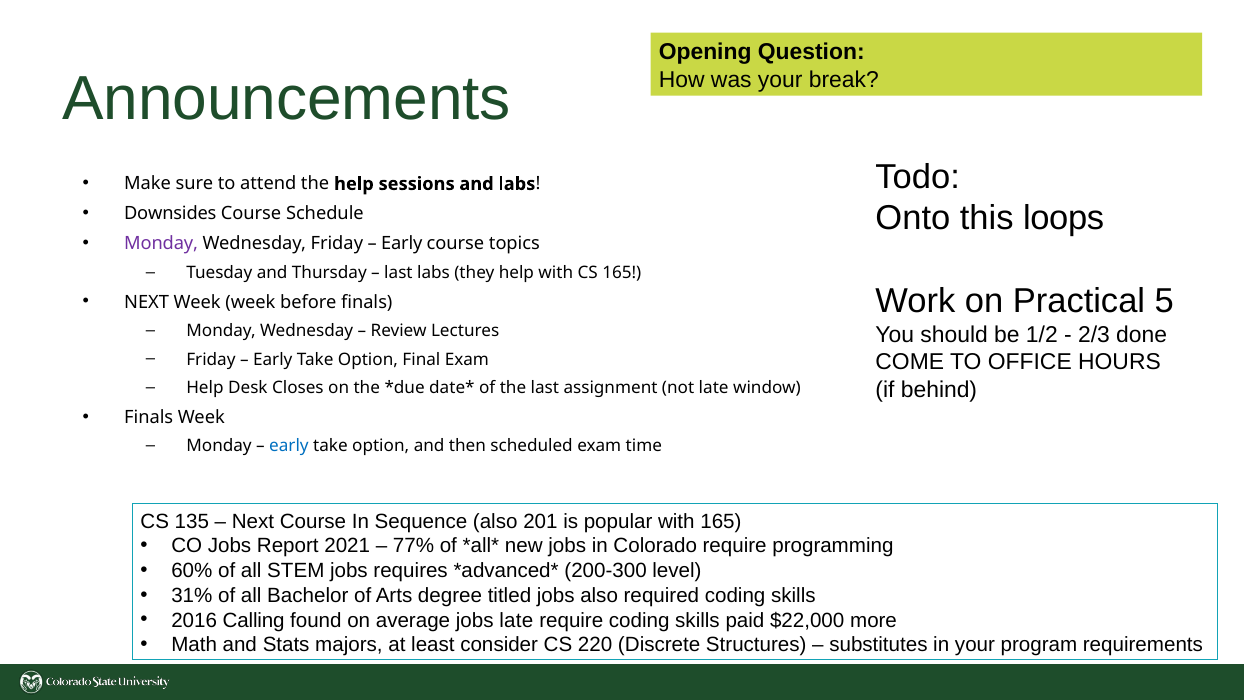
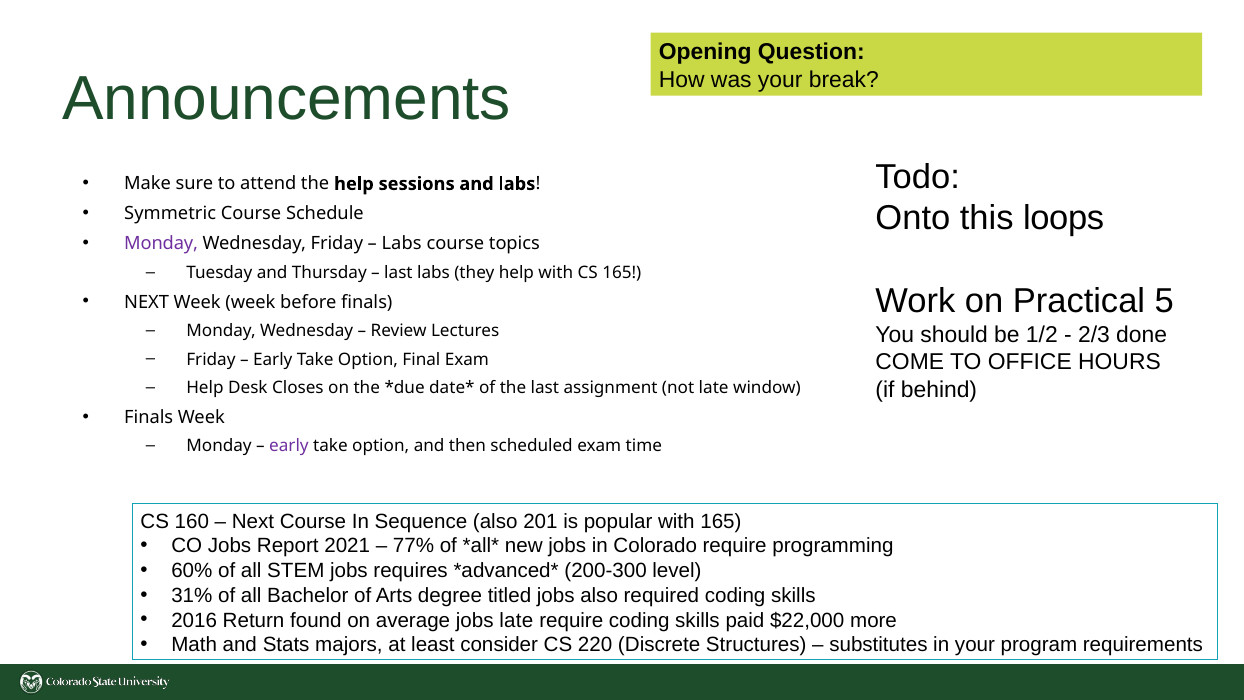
Downsides: Downsides -> Symmetric
Early at (402, 244): Early -> Labs
early at (289, 446) colour: blue -> purple
135: 135 -> 160
Calling: Calling -> Return
